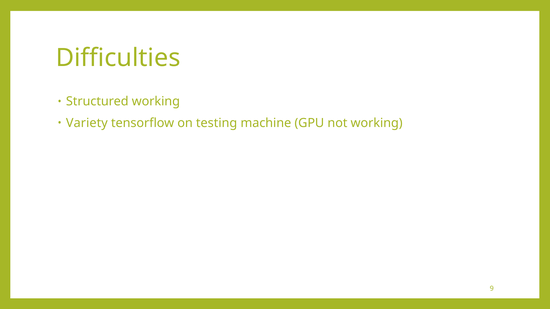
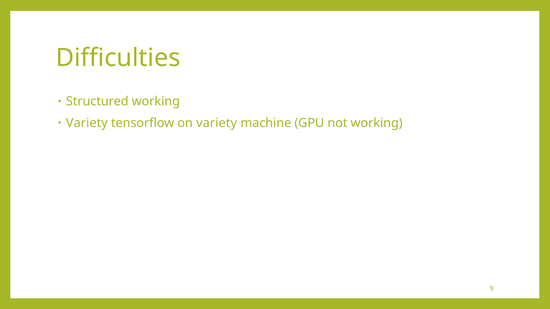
on testing: testing -> variety
